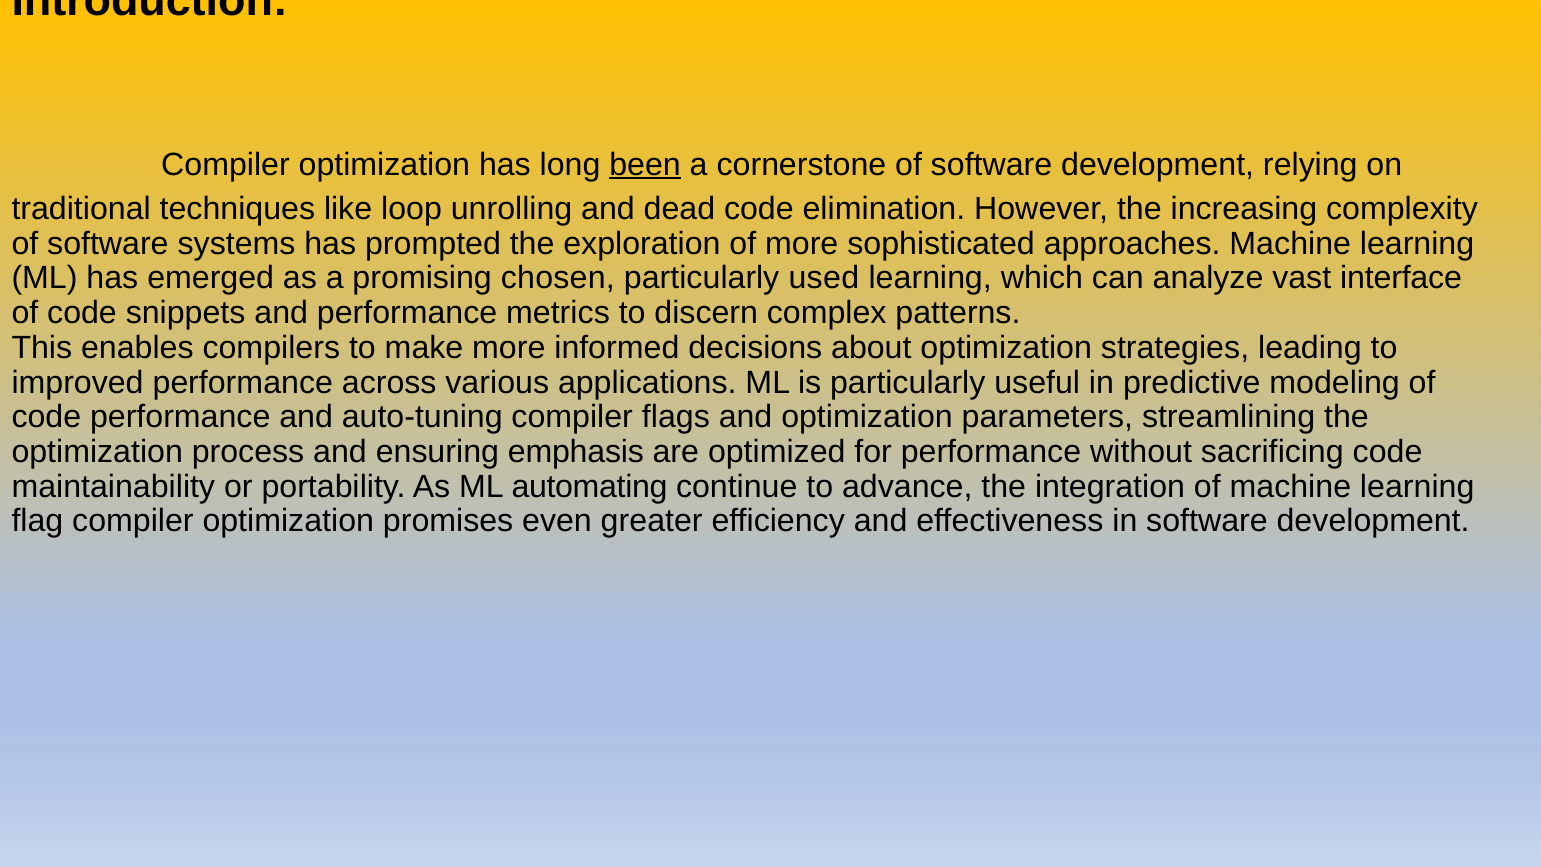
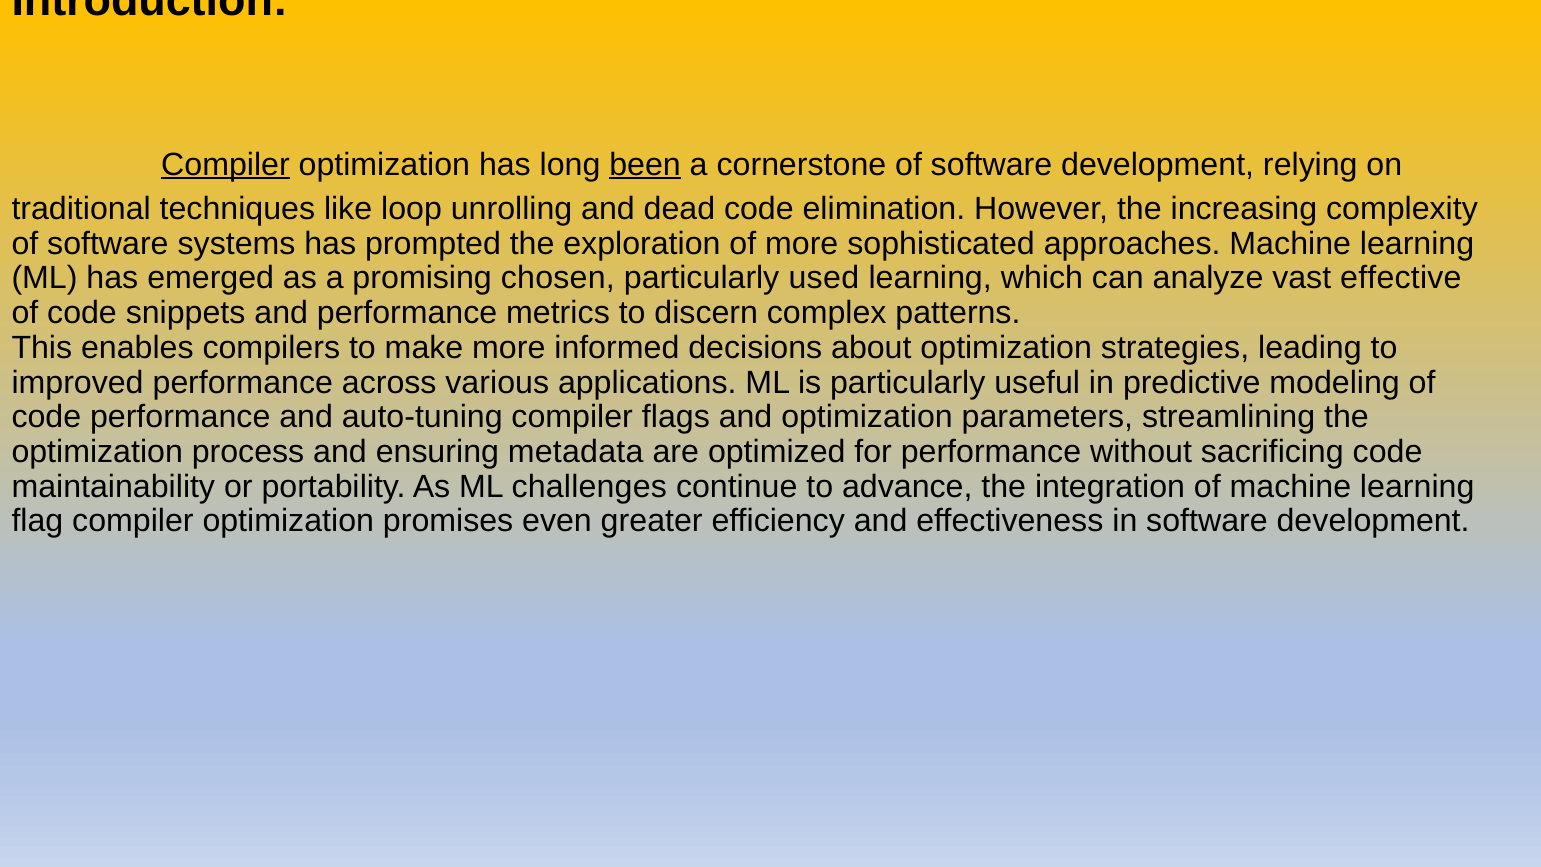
Compiler at (225, 165) underline: none -> present
interface: interface -> effective
emphasis: emphasis -> metadata
automating: automating -> challenges
